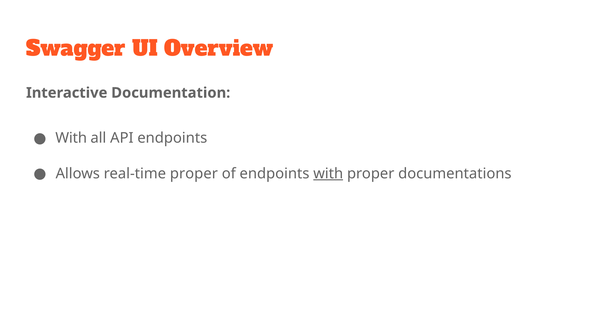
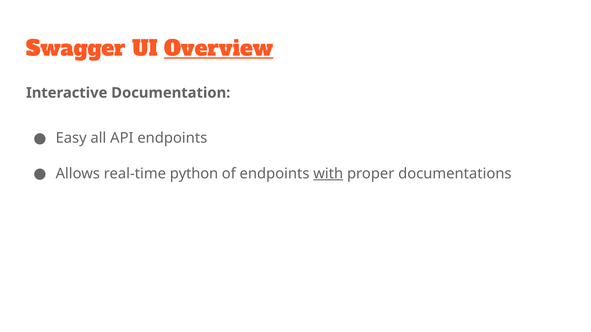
Overview underline: none -> present
With at (71, 138): With -> Easy
real-time proper: proper -> python
